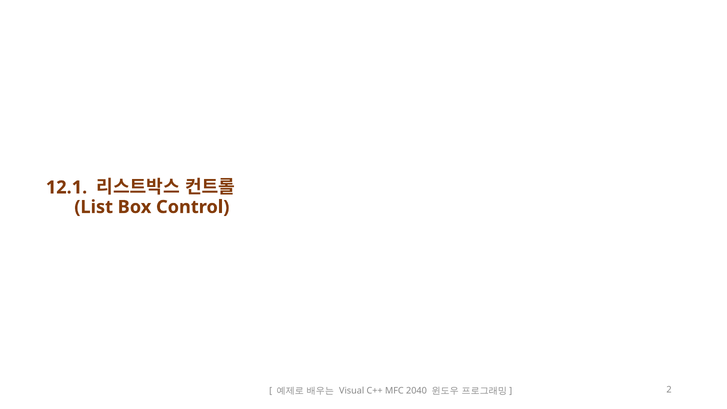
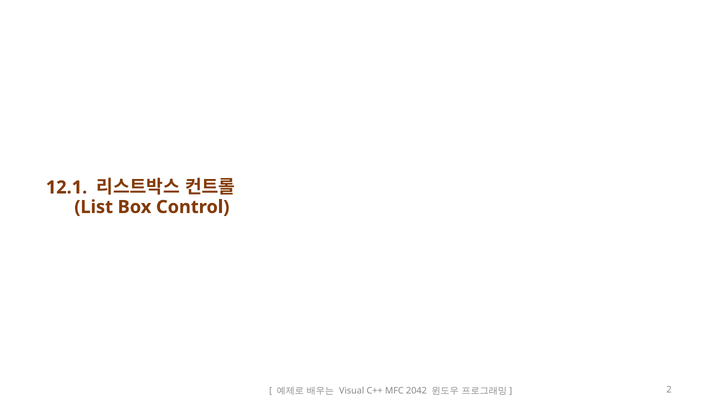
2040: 2040 -> 2042
